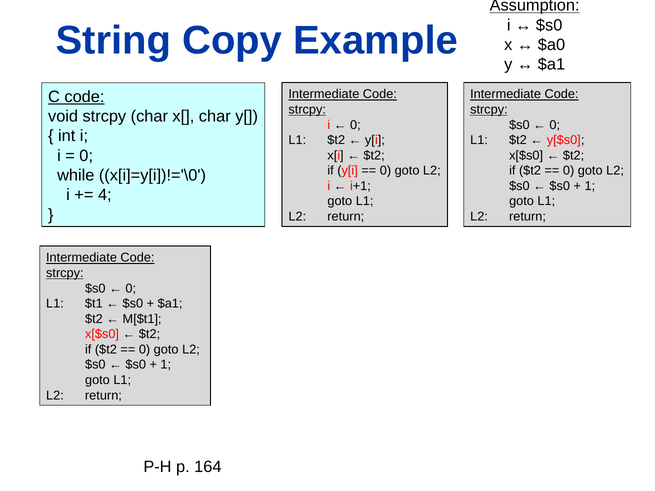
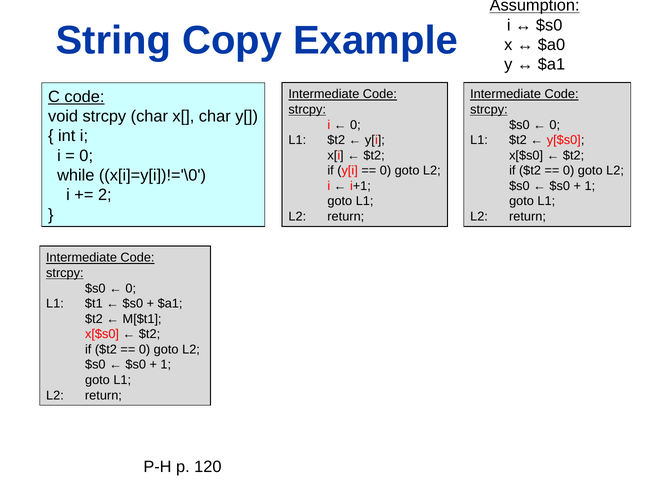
4: 4 -> 2
164: 164 -> 120
